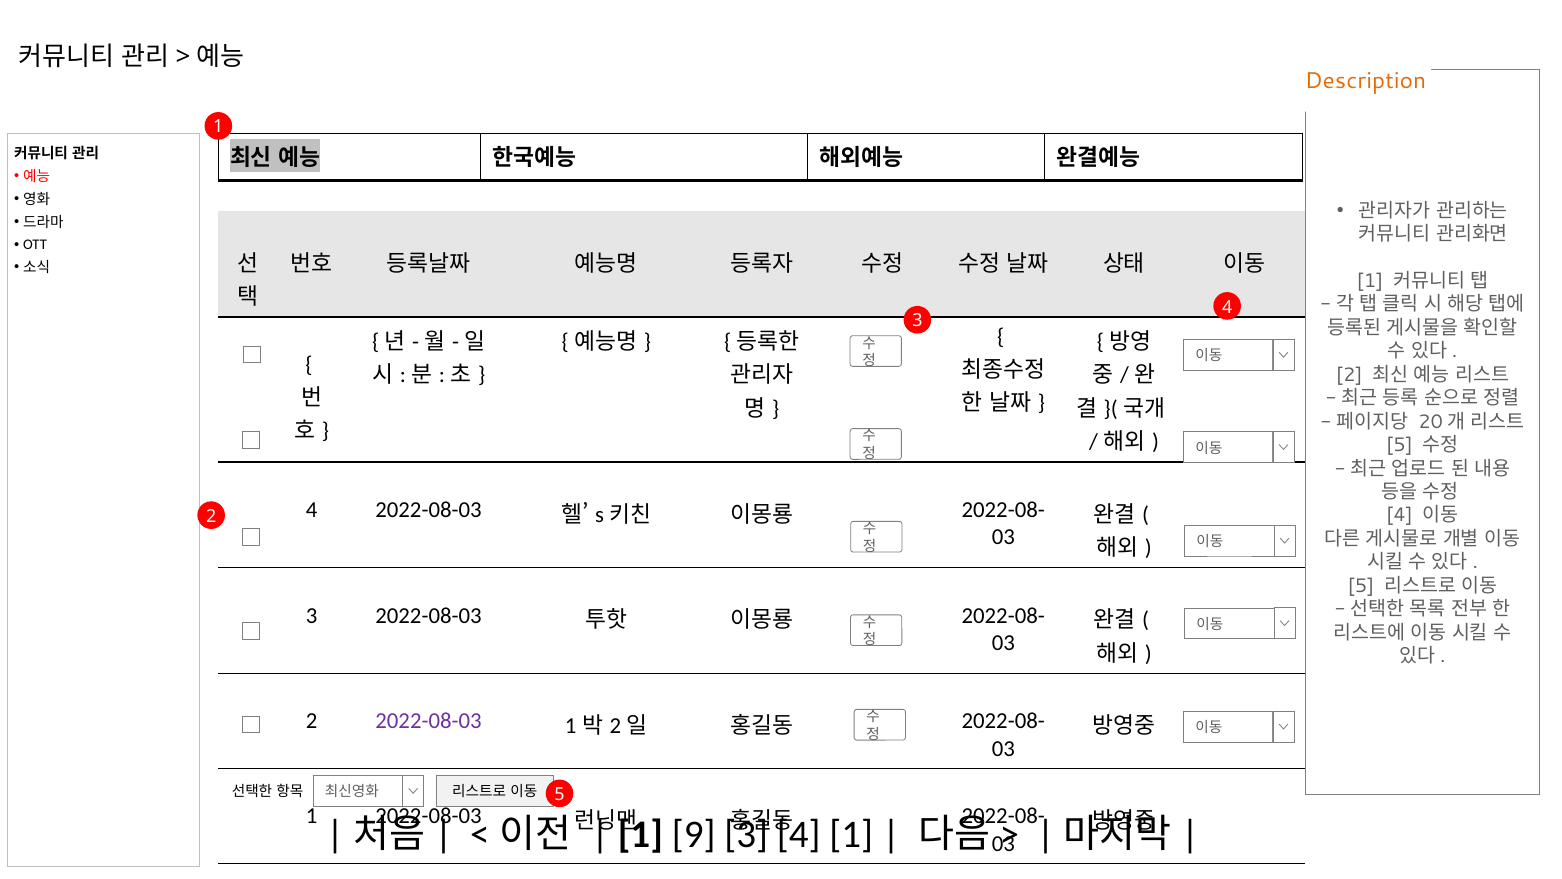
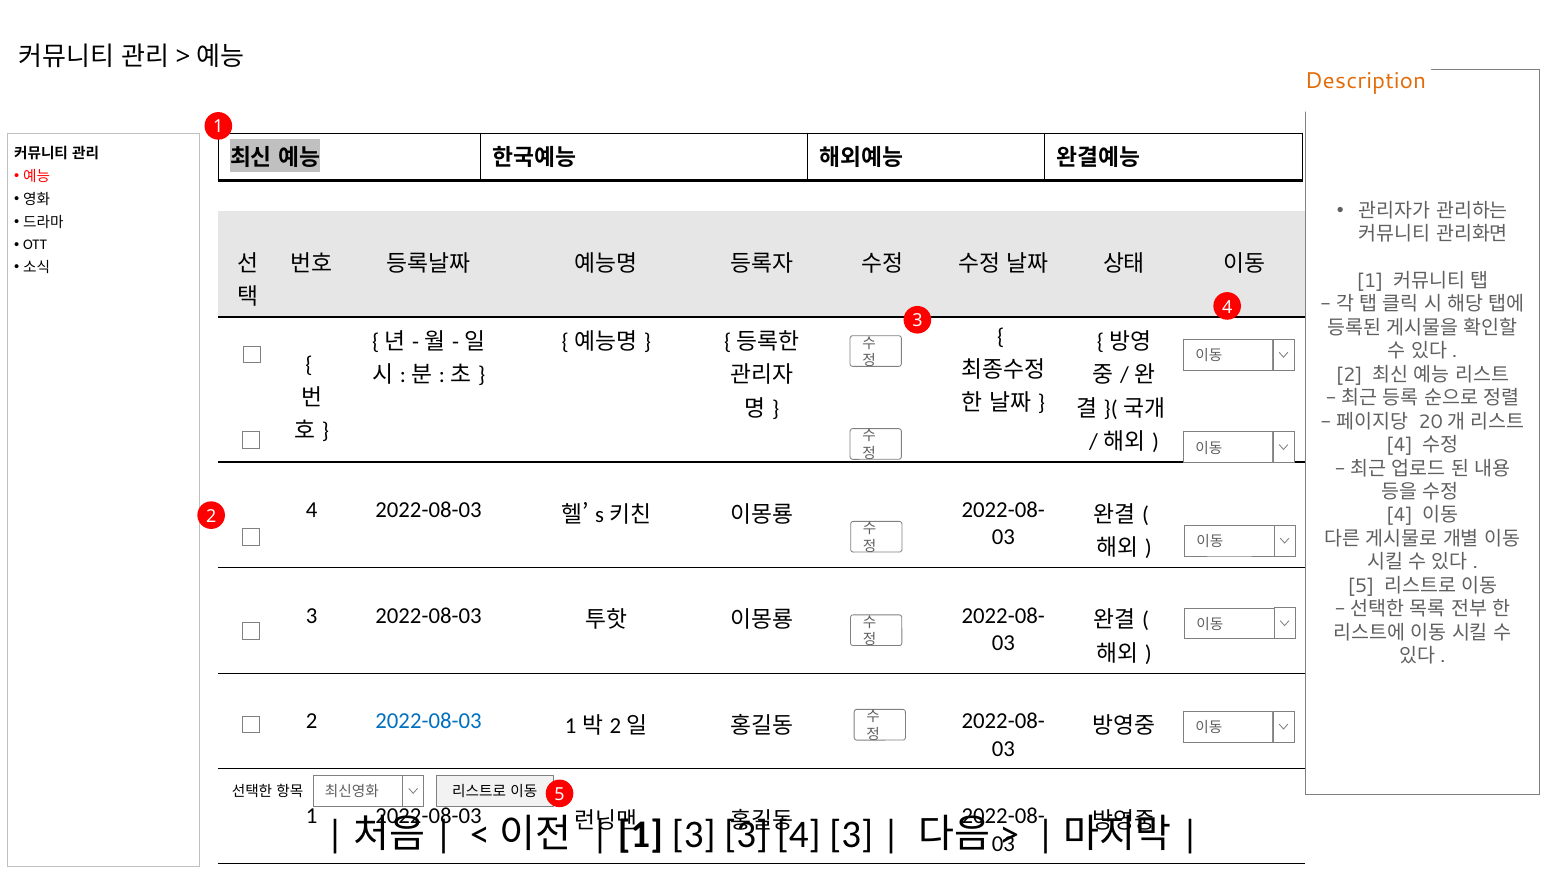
5 at (1400, 445): 5 -> 4
2022-08-03 at (429, 721) colour: purple -> blue
1 9: 9 -> 3
1 at (851, 834): 1 -> 3
